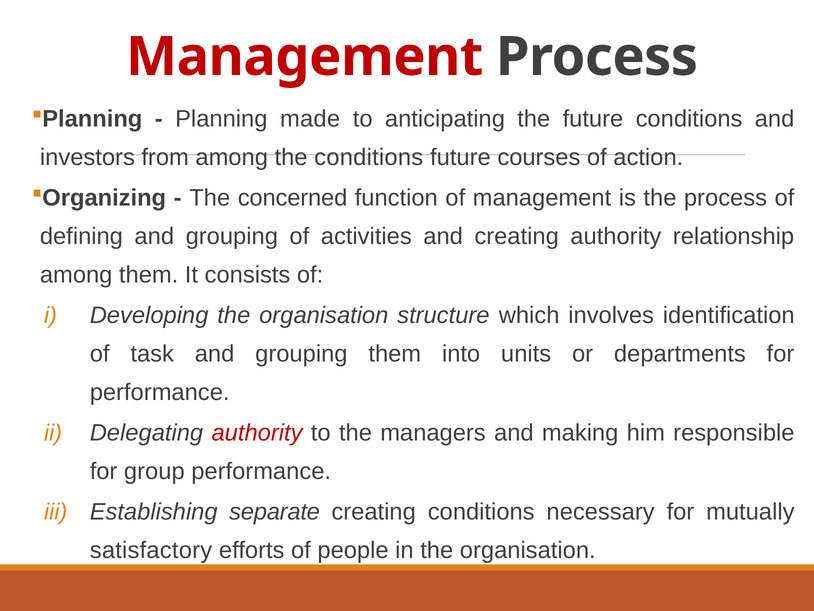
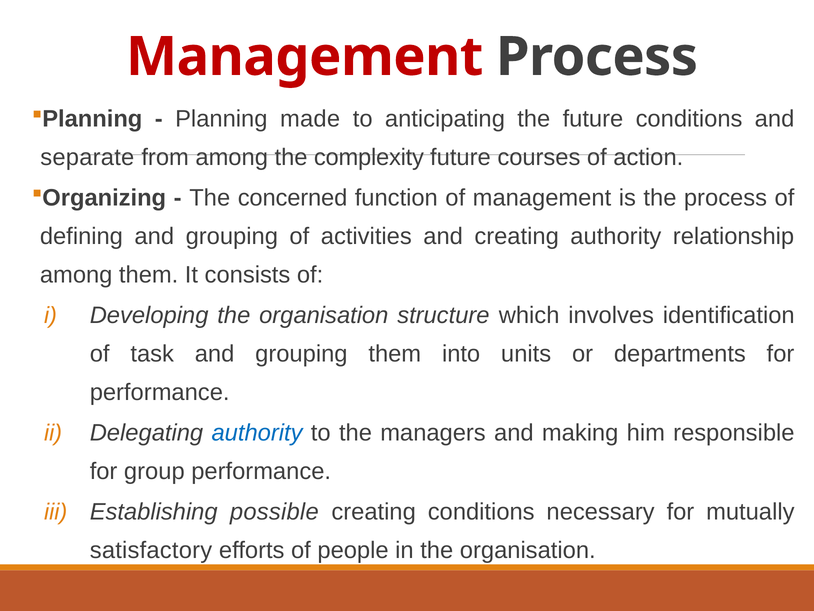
investors: investors -> separate
the conditions: conditions -> complexity
authority at (257, 433) colour: red -> blue
separate: separate -> possible
